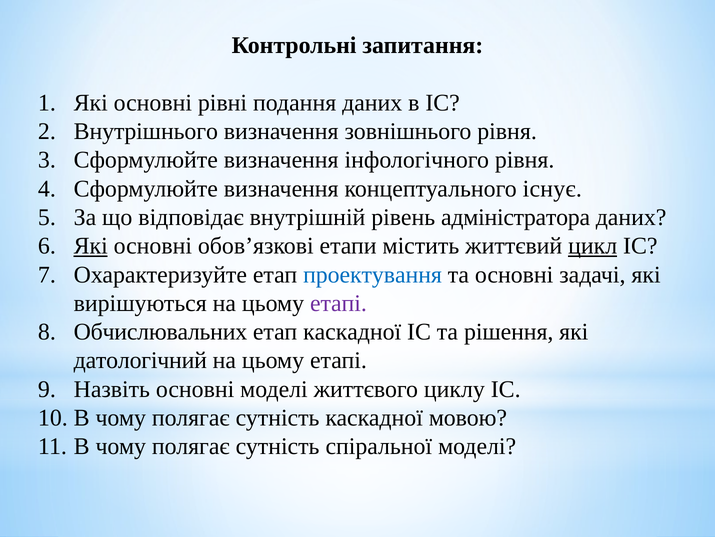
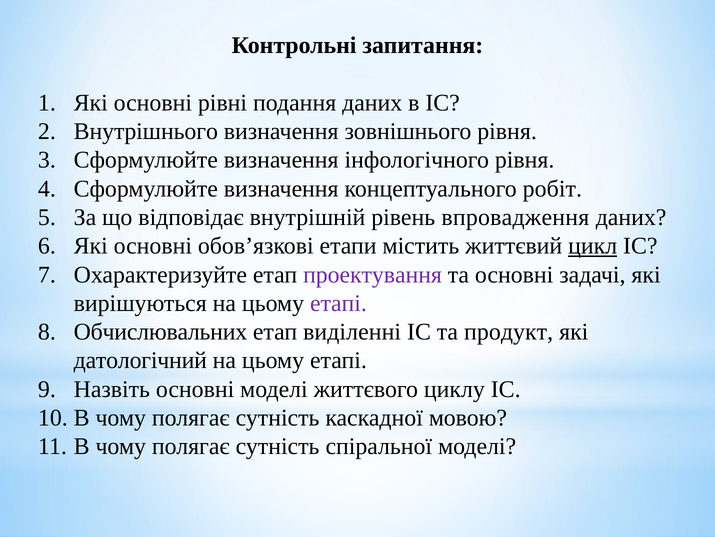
існує: існує -> робіт
адміністратора: адміністратора -> впровадження
Які at (91, 246) underline: present -> none
проектування colour: blue -> purple
етап каскадної: каскадної -> виділенні
рішення: рішення -> продукт
